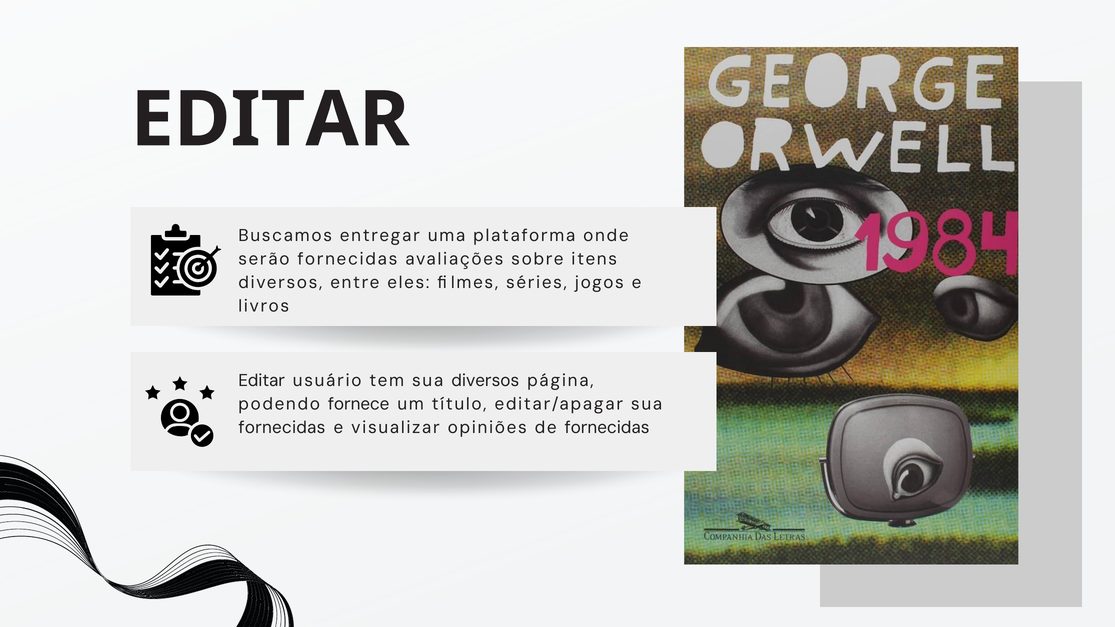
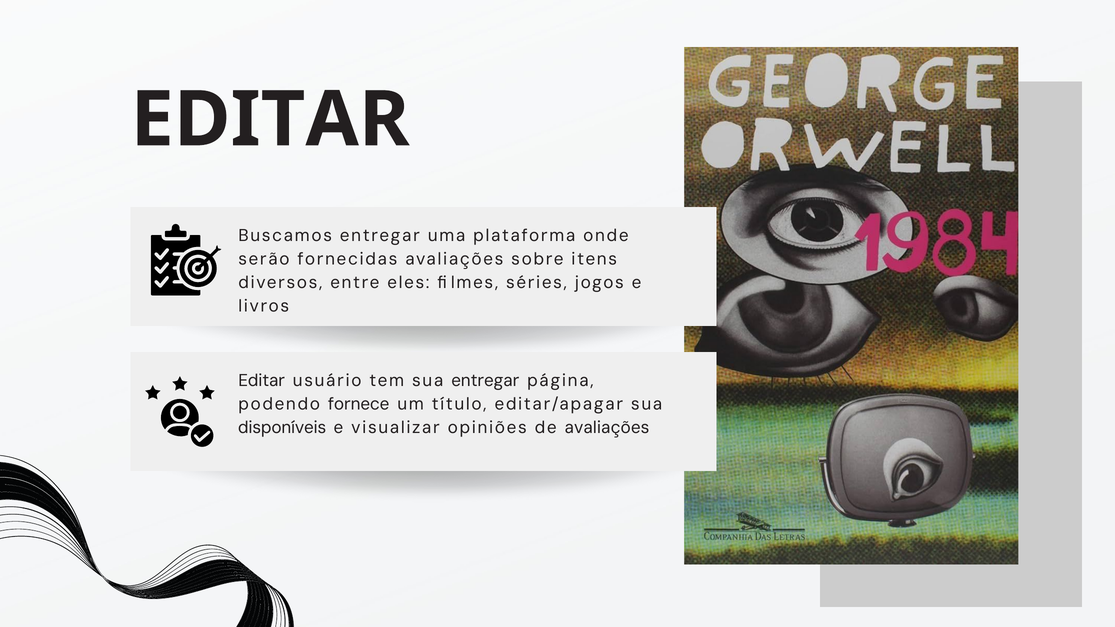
sua diversos: diversos -> entregar
fornecidas at (282, 428): fornecidas -> disponíveis
de fornecidas: fornecidas -> avaliações
